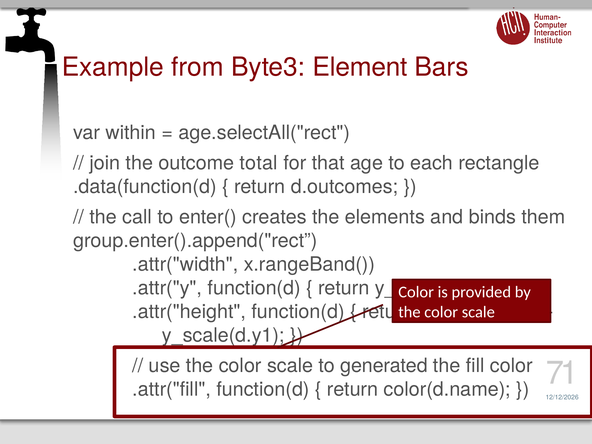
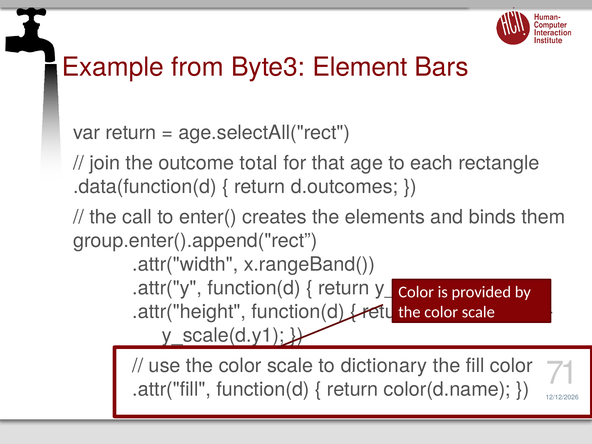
var within: within -> return
generated: generated -> dictionary
